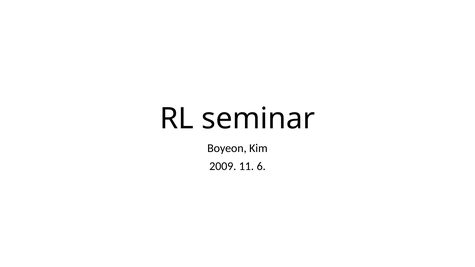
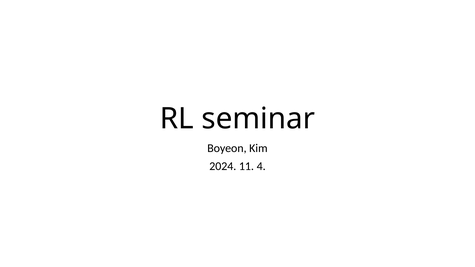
2009: 2009 -> 2024
6: 6 -> 4
